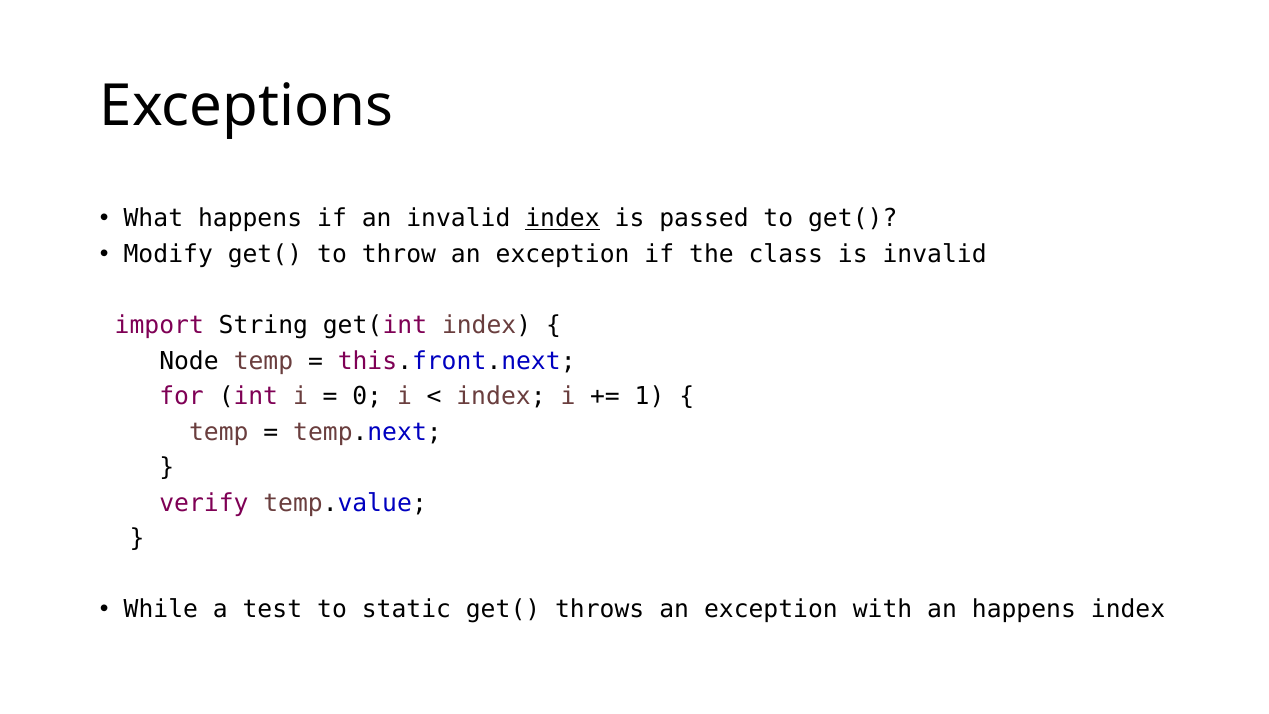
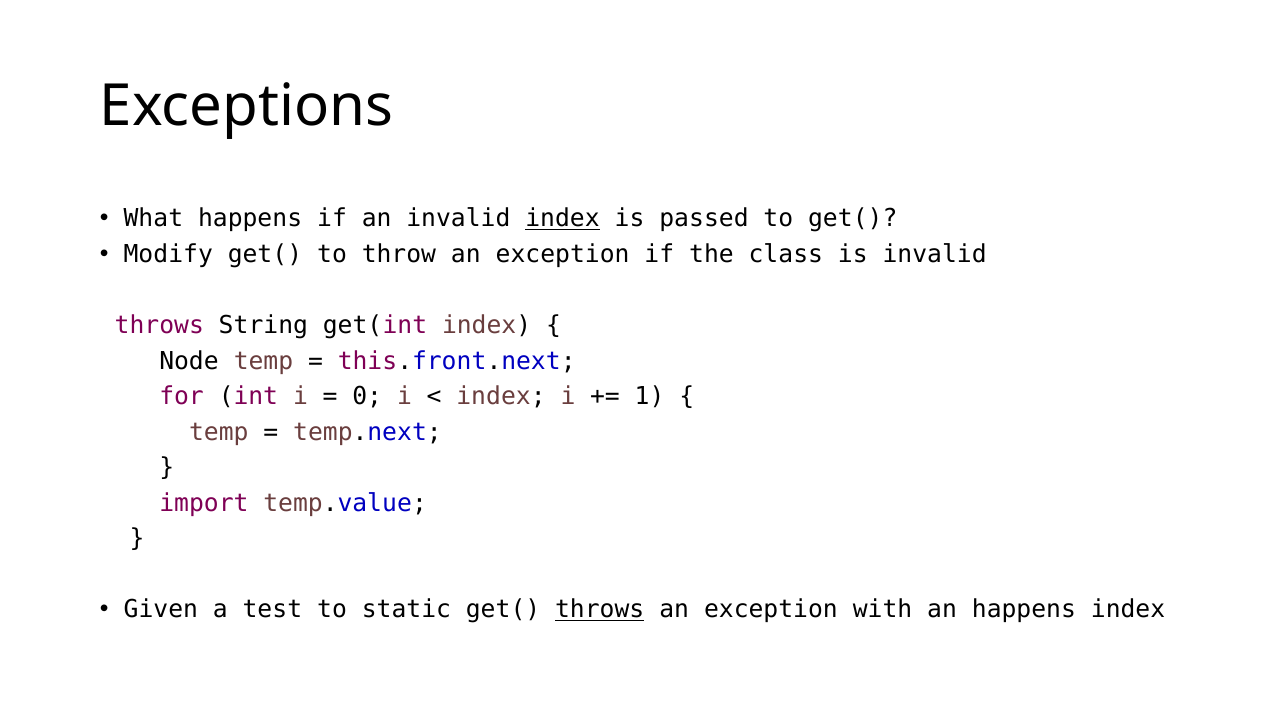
import at (159, 325): import -> throws
verify: verify -> import
While: While -> Given
throws at (600, 610) underline: none -> present
